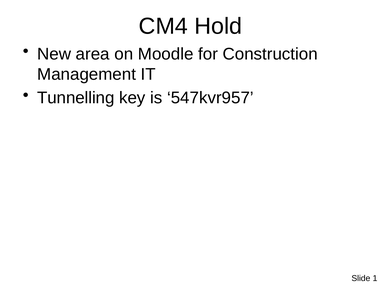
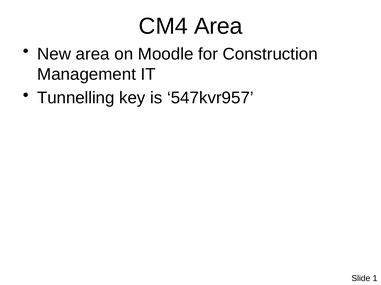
CM4 Hold: Hold -> Area
